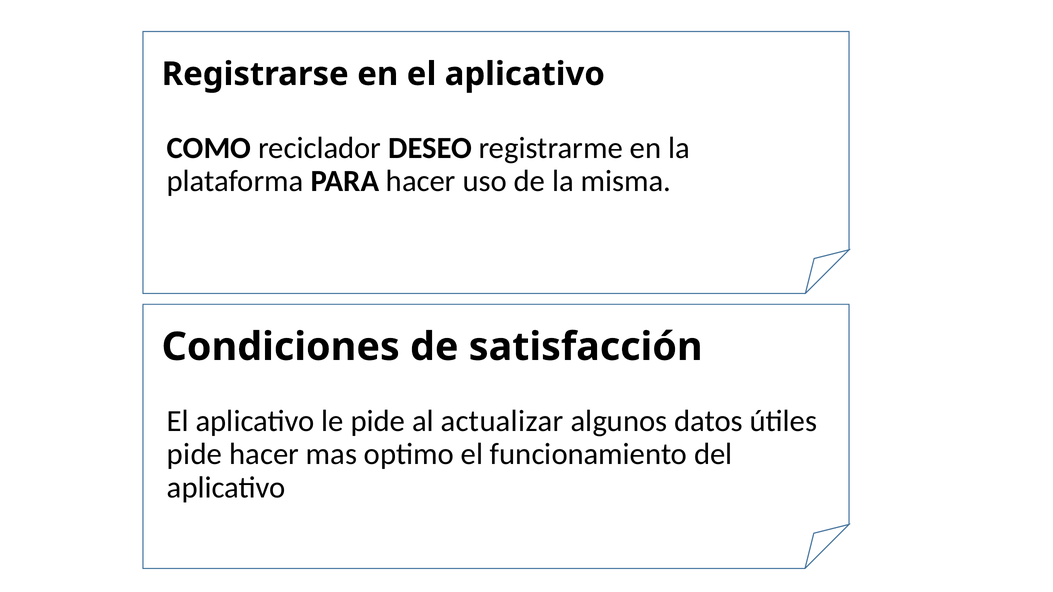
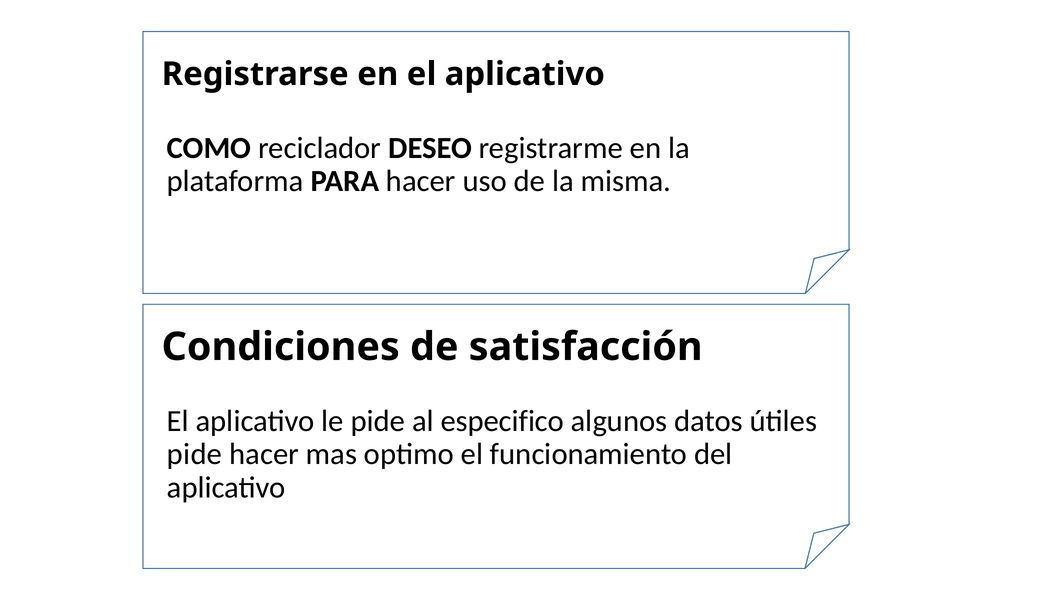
actualizar: actualizar -> especifico
